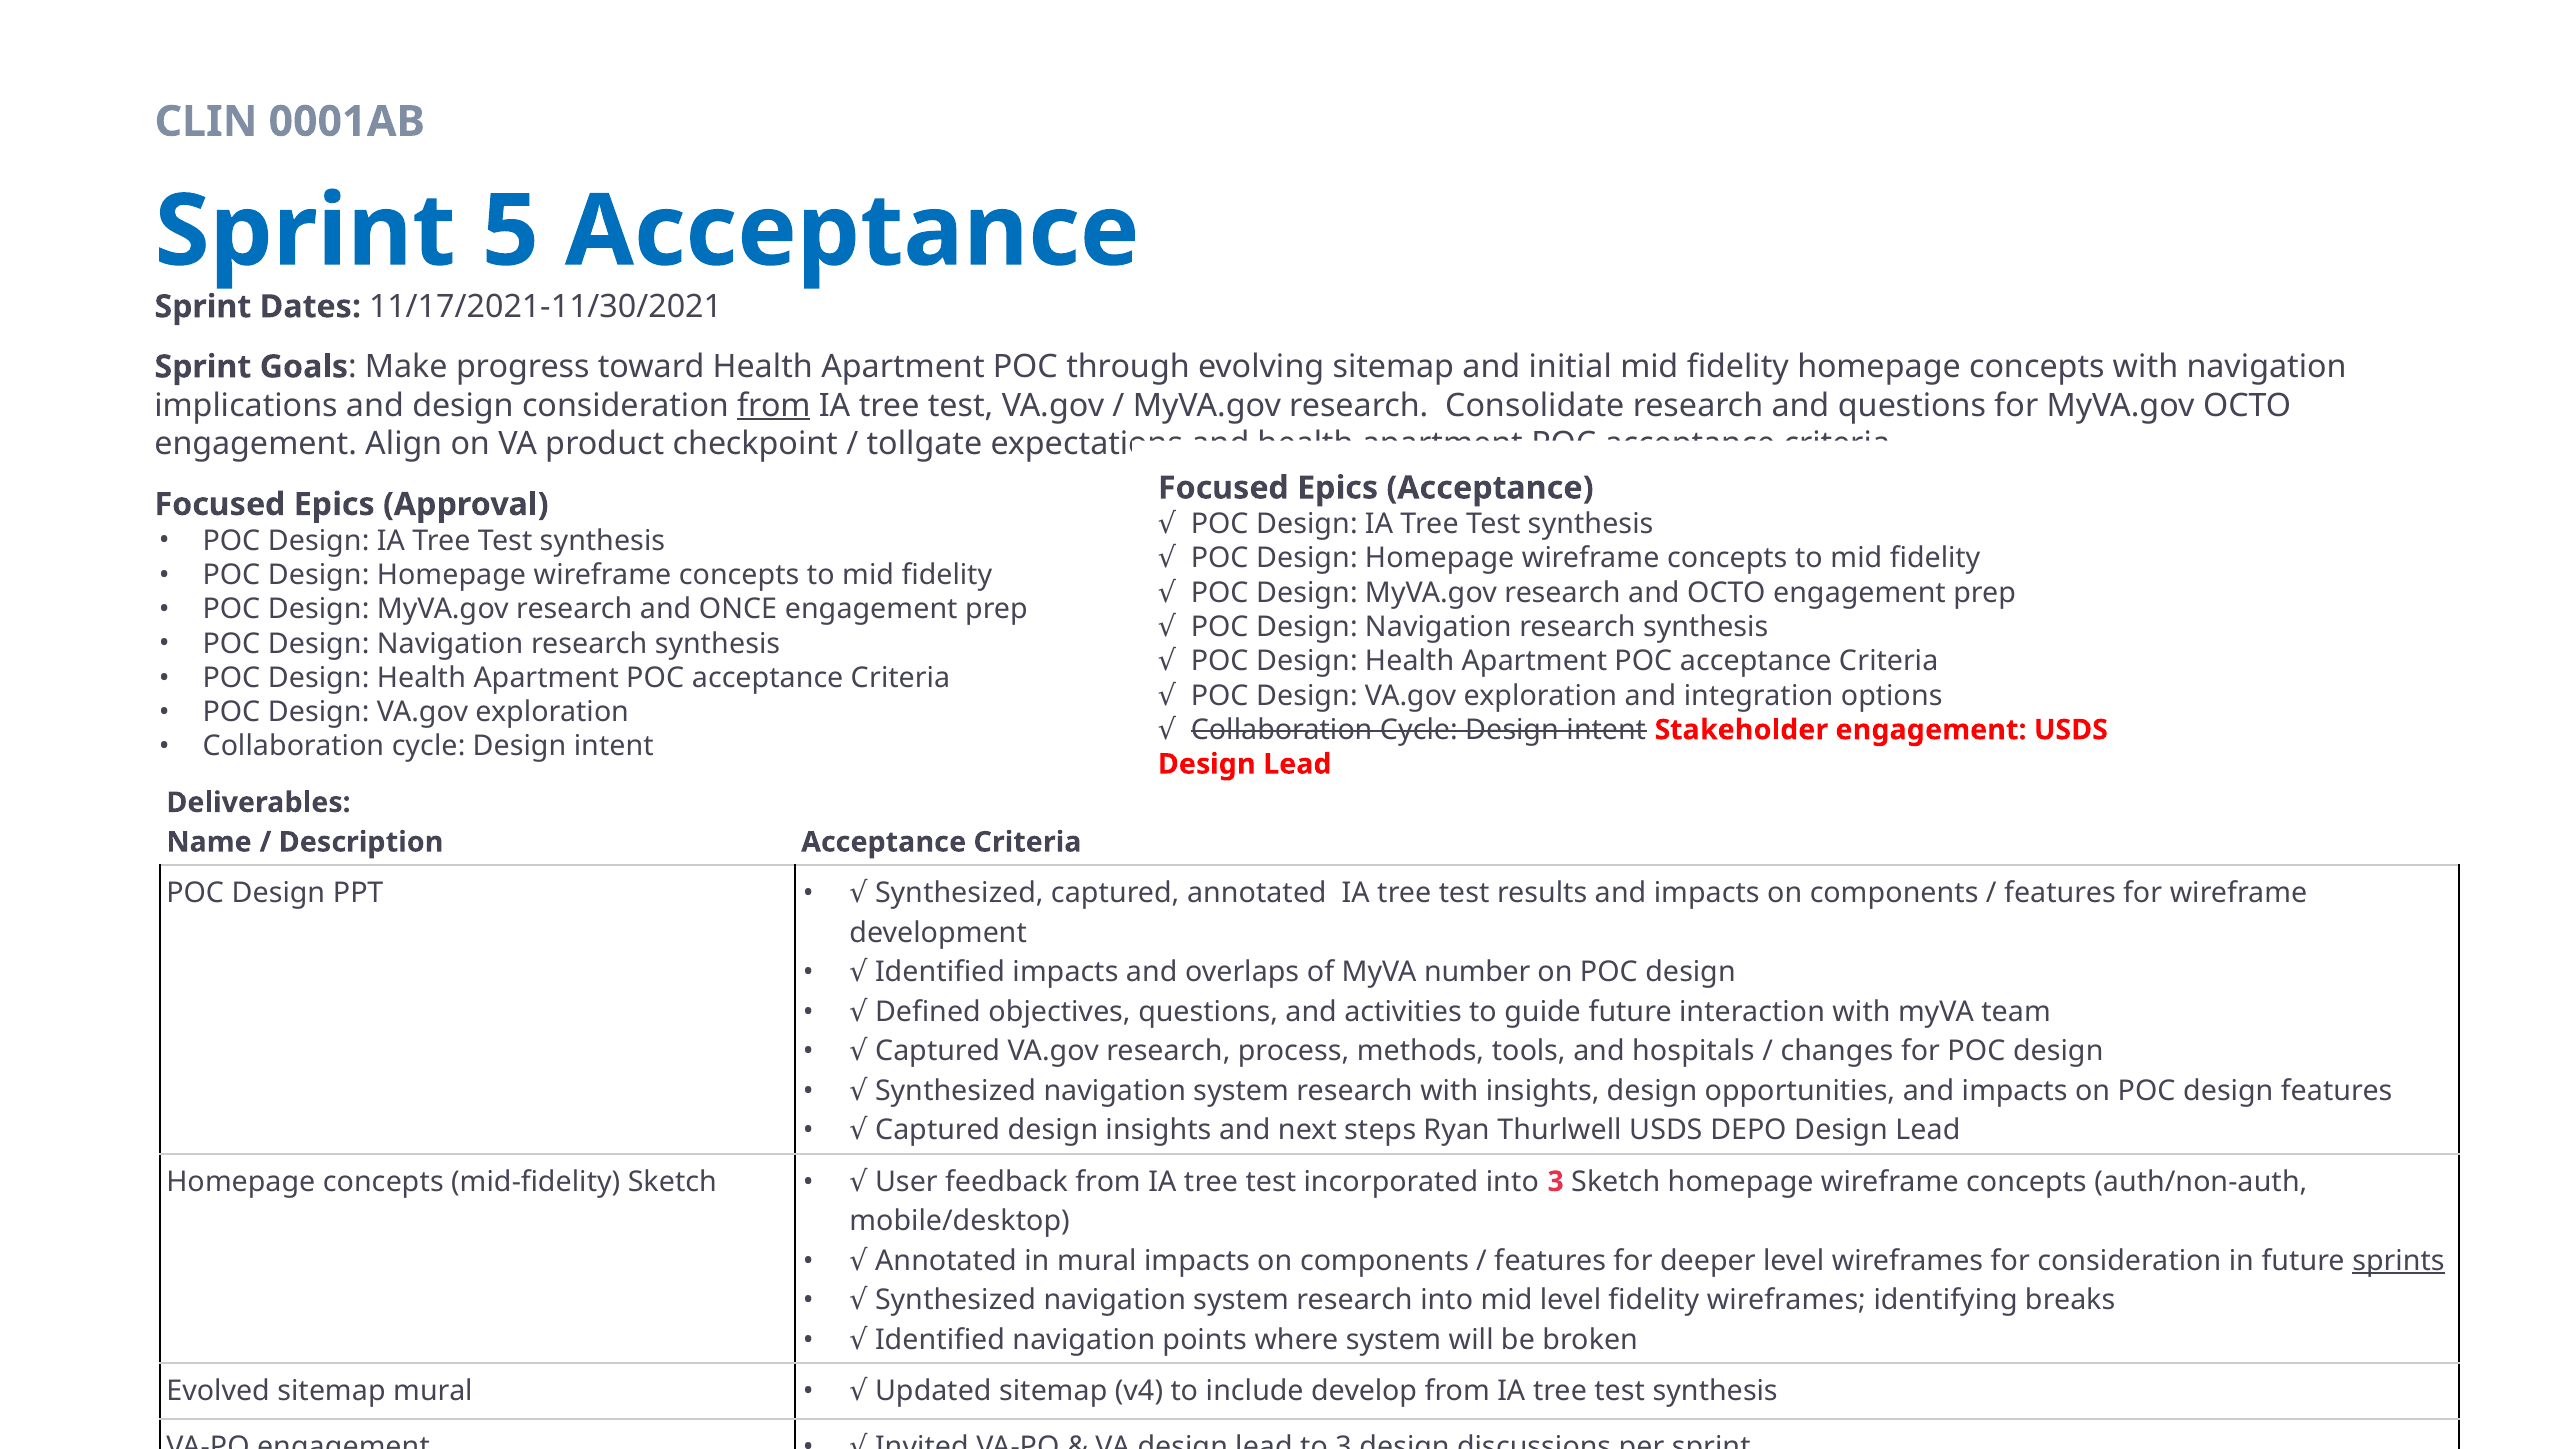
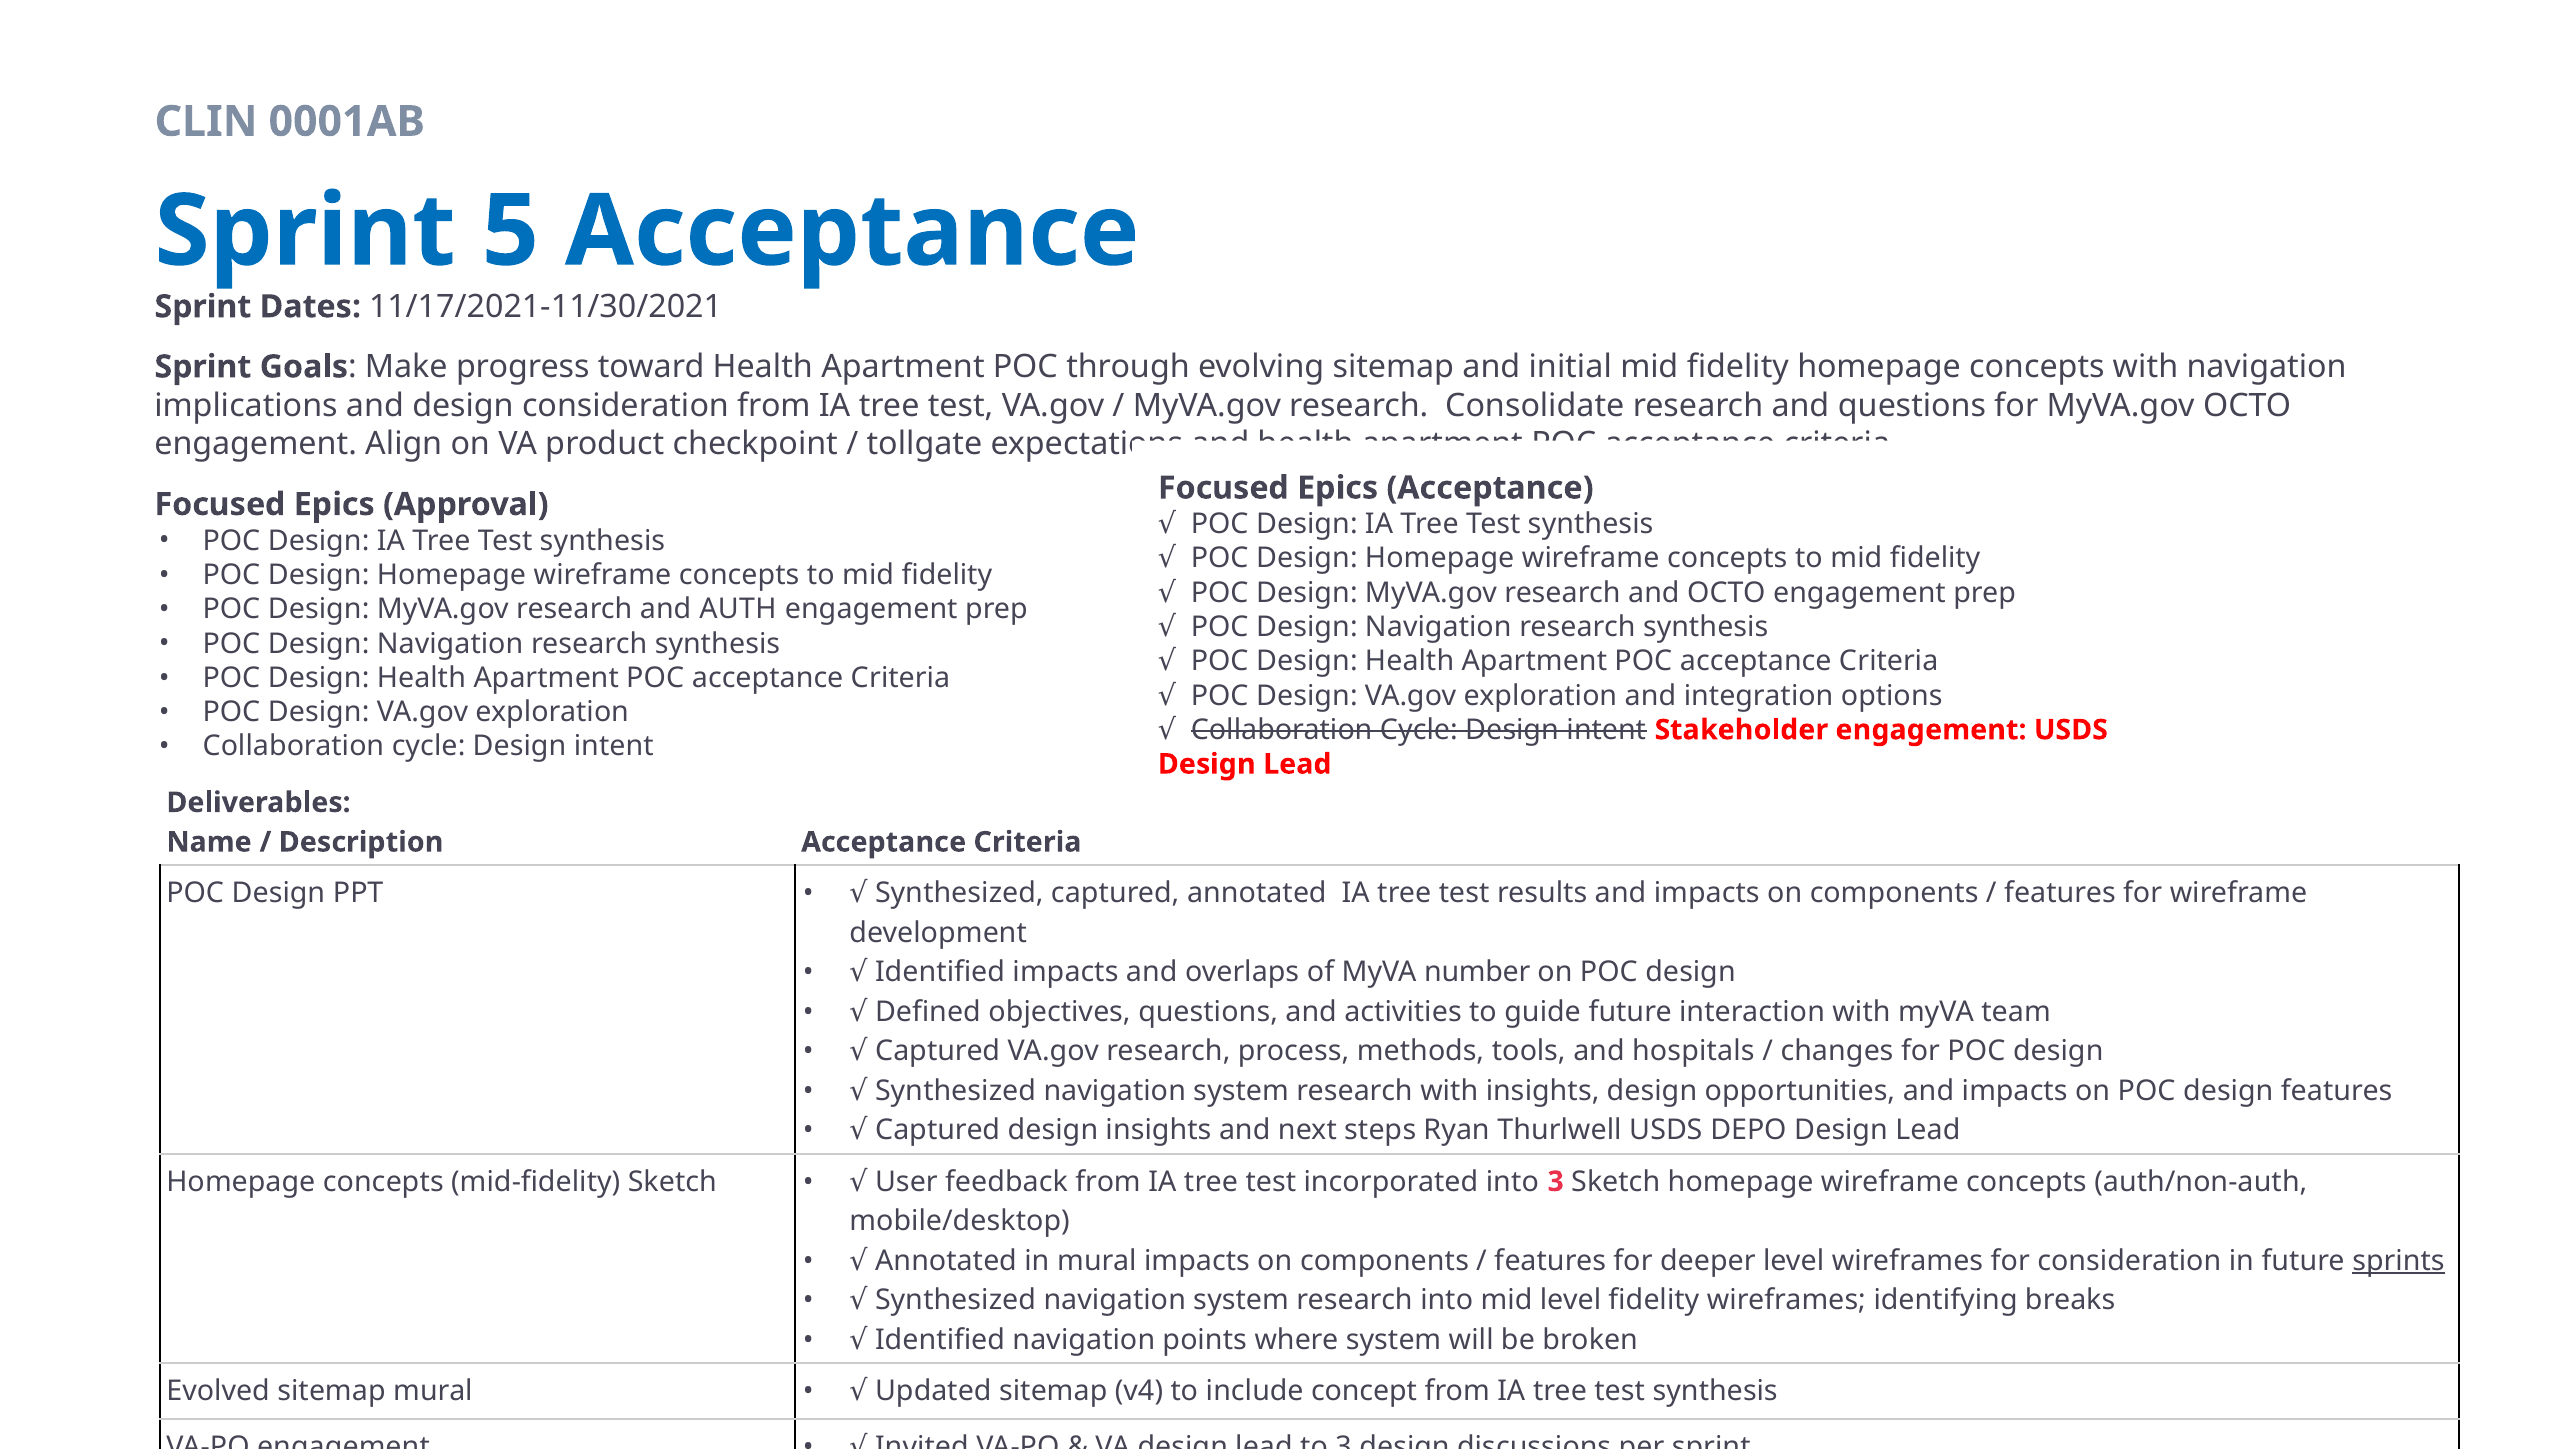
from at (774, 406) underline: present -> none
ONCE: ONCE -> AUTH
develop: develop -> concept
